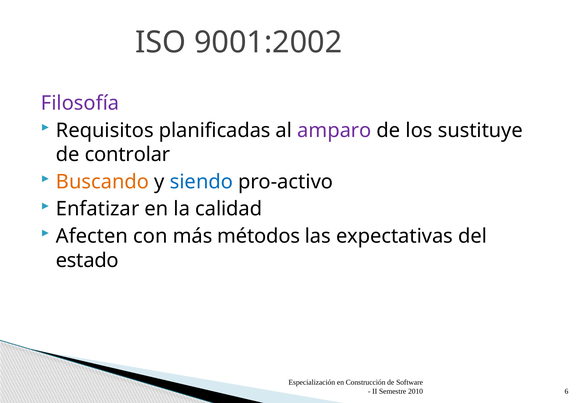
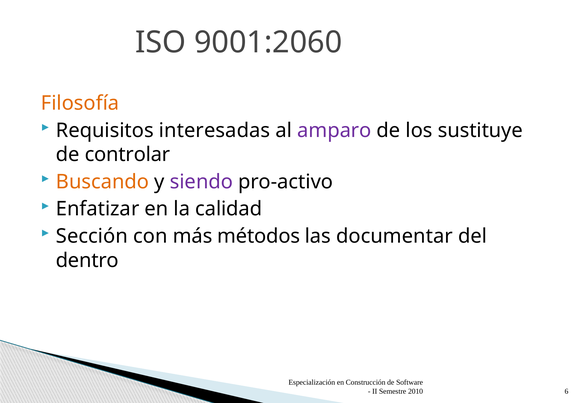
9001:2002: 9001:2002 -> 9001:2060
Filosofía colour: purple -> orange
planificadas: planificadas -> interesadas
siendo colour: blue -> purple
Afecten: Afecten -> Sección
expectativas: expectativas -> documentar
estado: estado -> dentro
